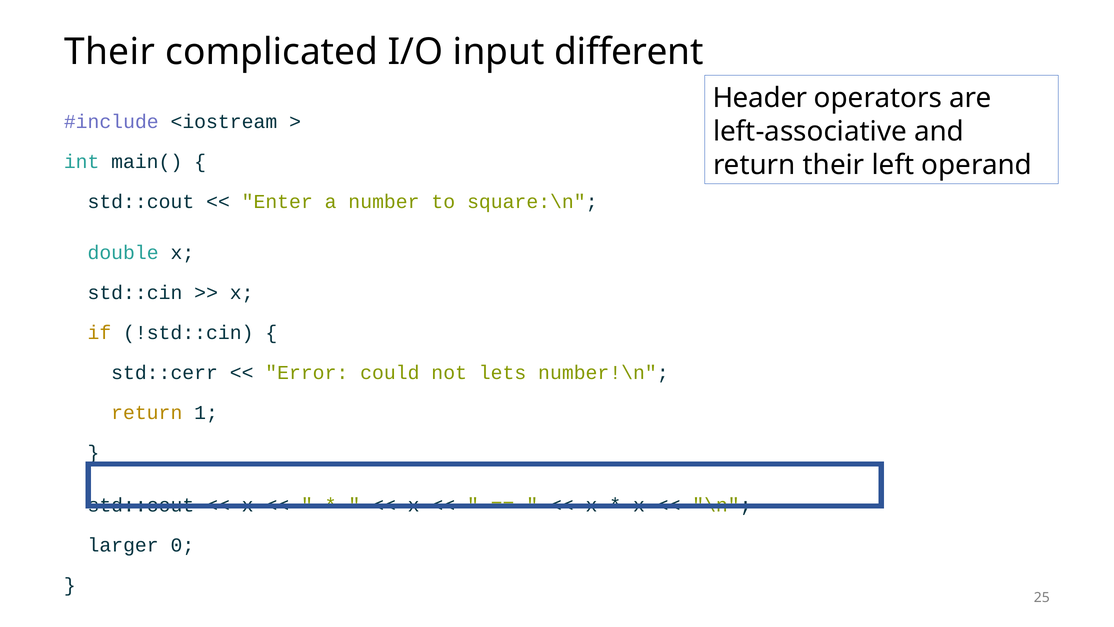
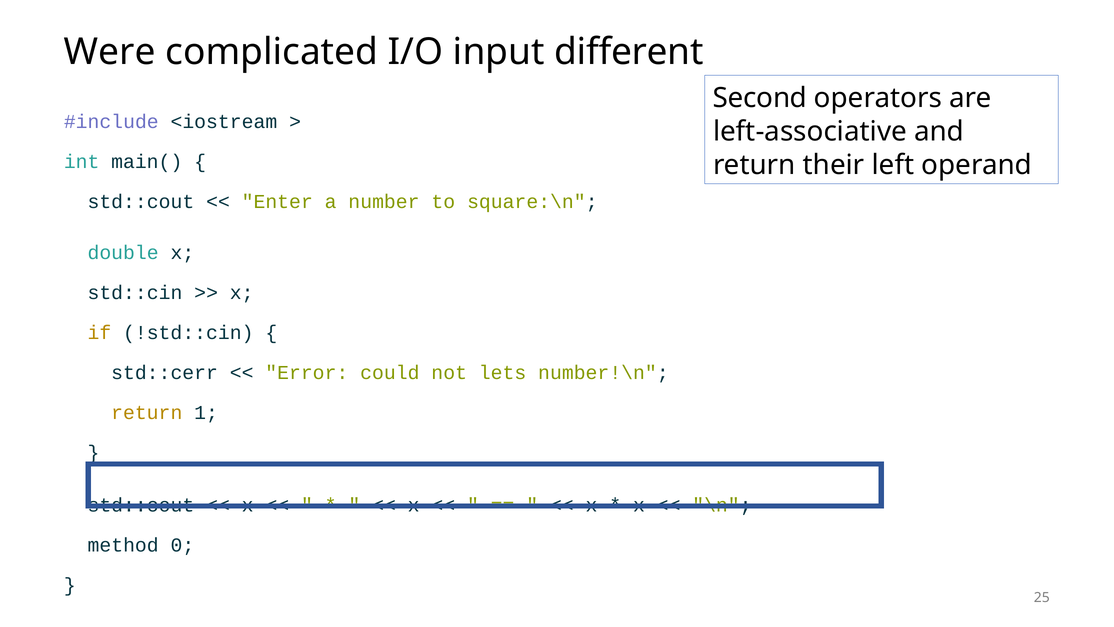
Their at (110, 52): Their -> Were
Header: Header -> Second
larger: larger -> method
